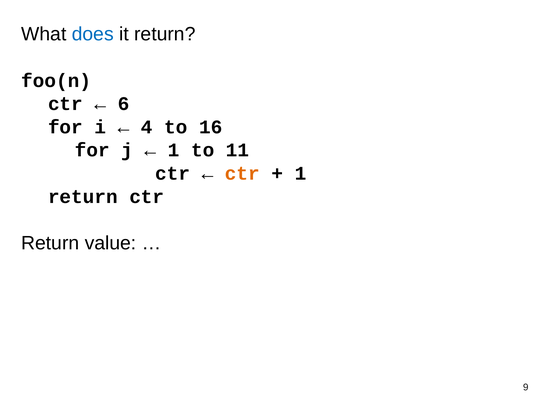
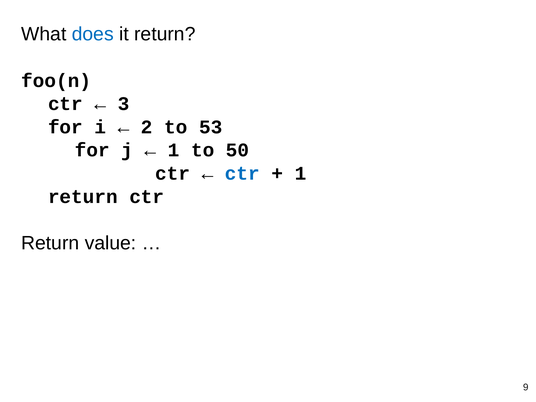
6: 6 -> 3
4: 4 -> 2
16: 16 -> 53
11: 11 -> 50
ctr at (242, 173) colour: orange -> blue
